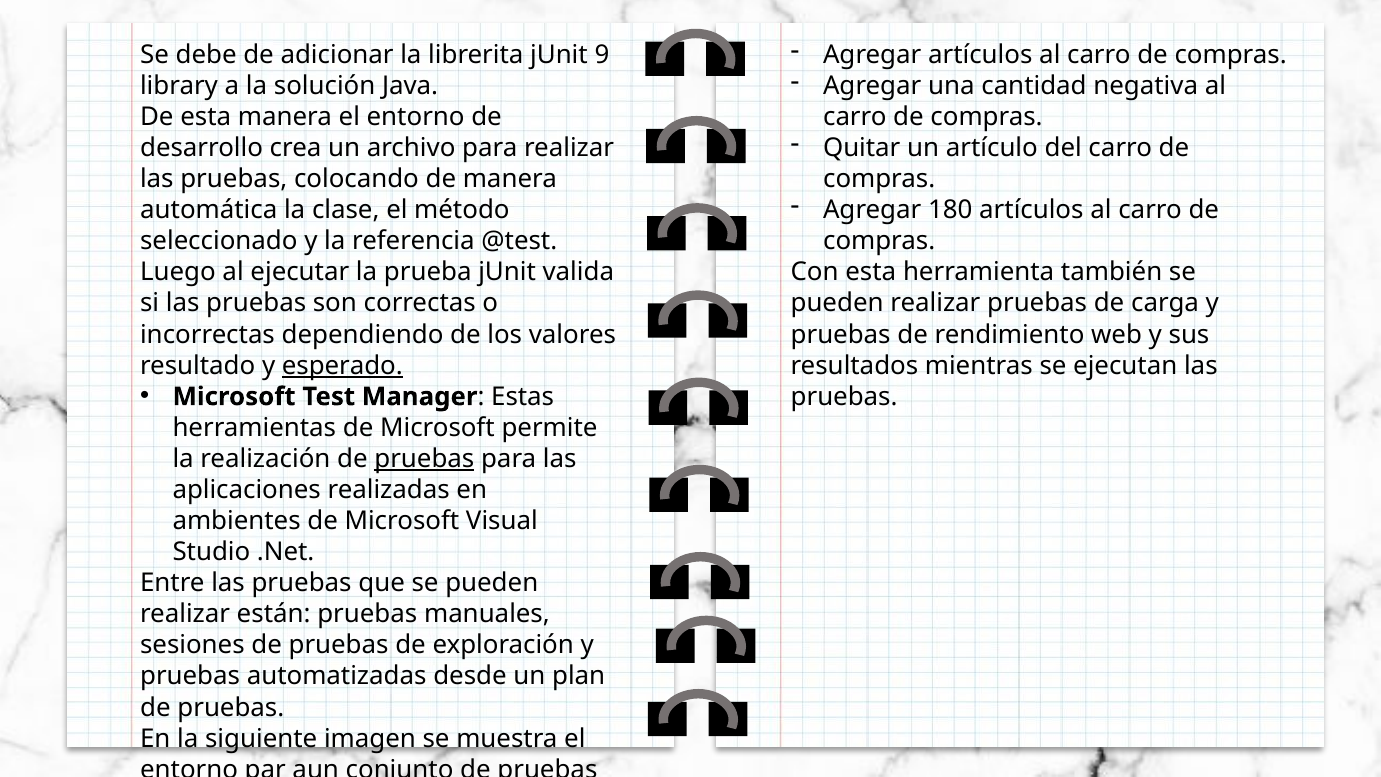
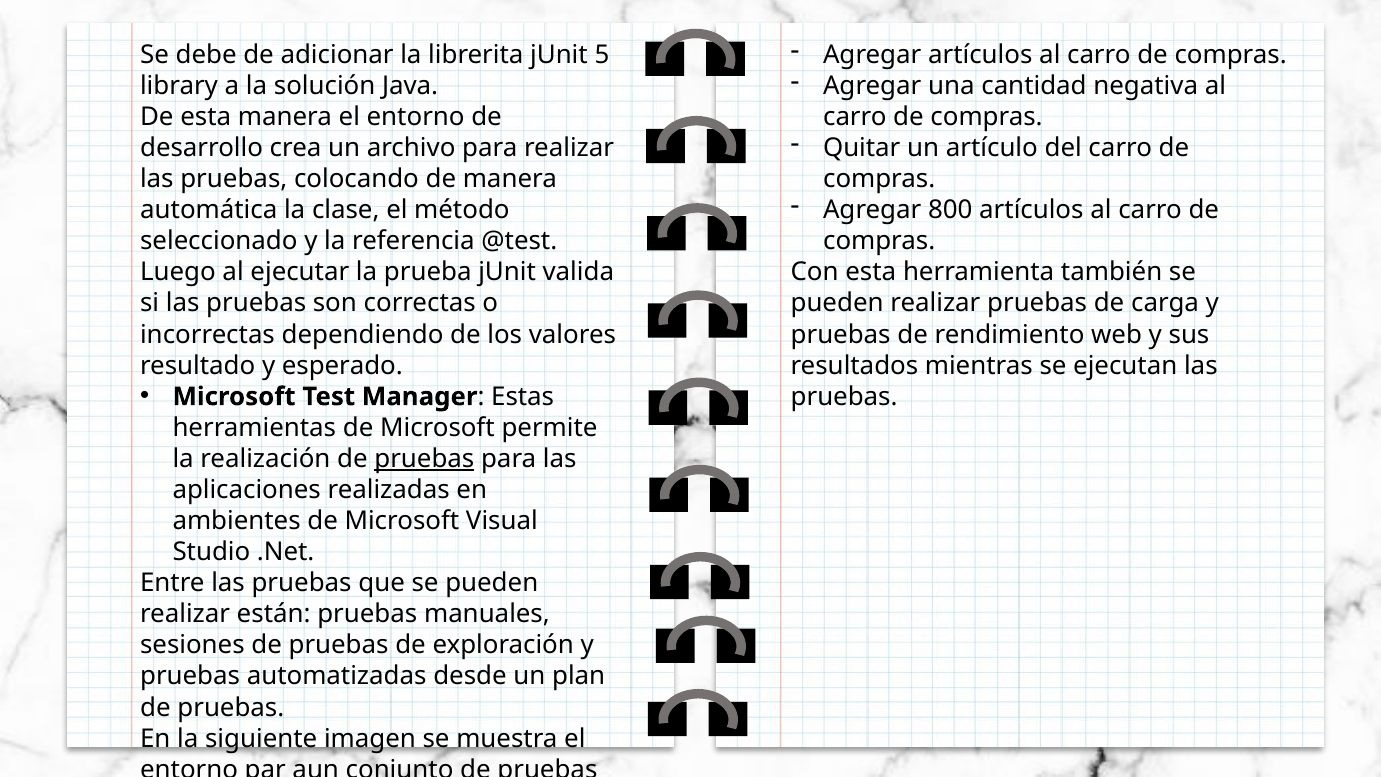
9: 9 -> 5
180: 180 -> 800
esperado underline: present -> none
